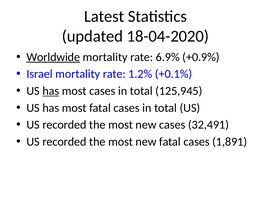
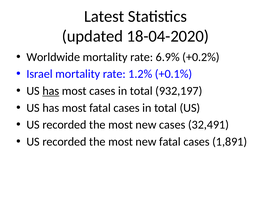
Worldwide underline: present -> none
+0.9%: +0.9% -> +0.2%
125,945: 125,945 -> 932,197
